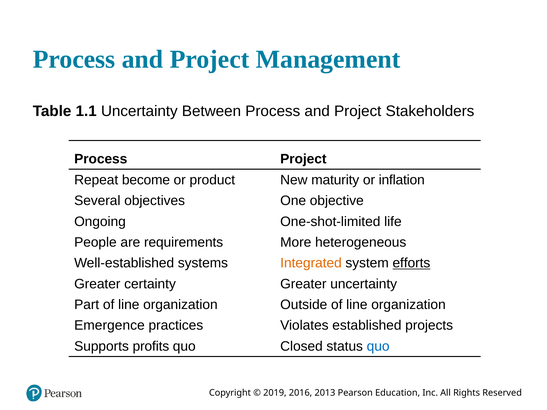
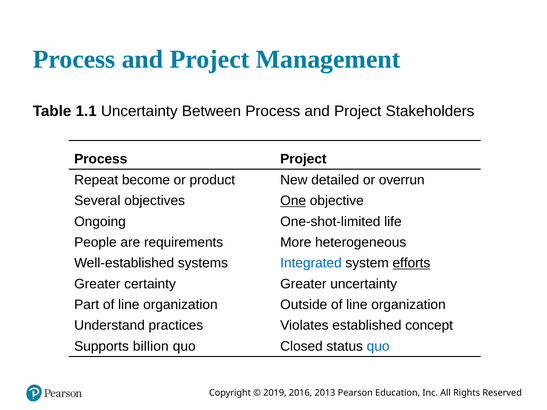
maturity: maturity -> detailed
inflation: inflation -> overrun
One underline: none -> present
Integrated colour: orange -> blue
Emergence: Emergence -> Understand
projects: projects -> concept
profits: profits -> billion
